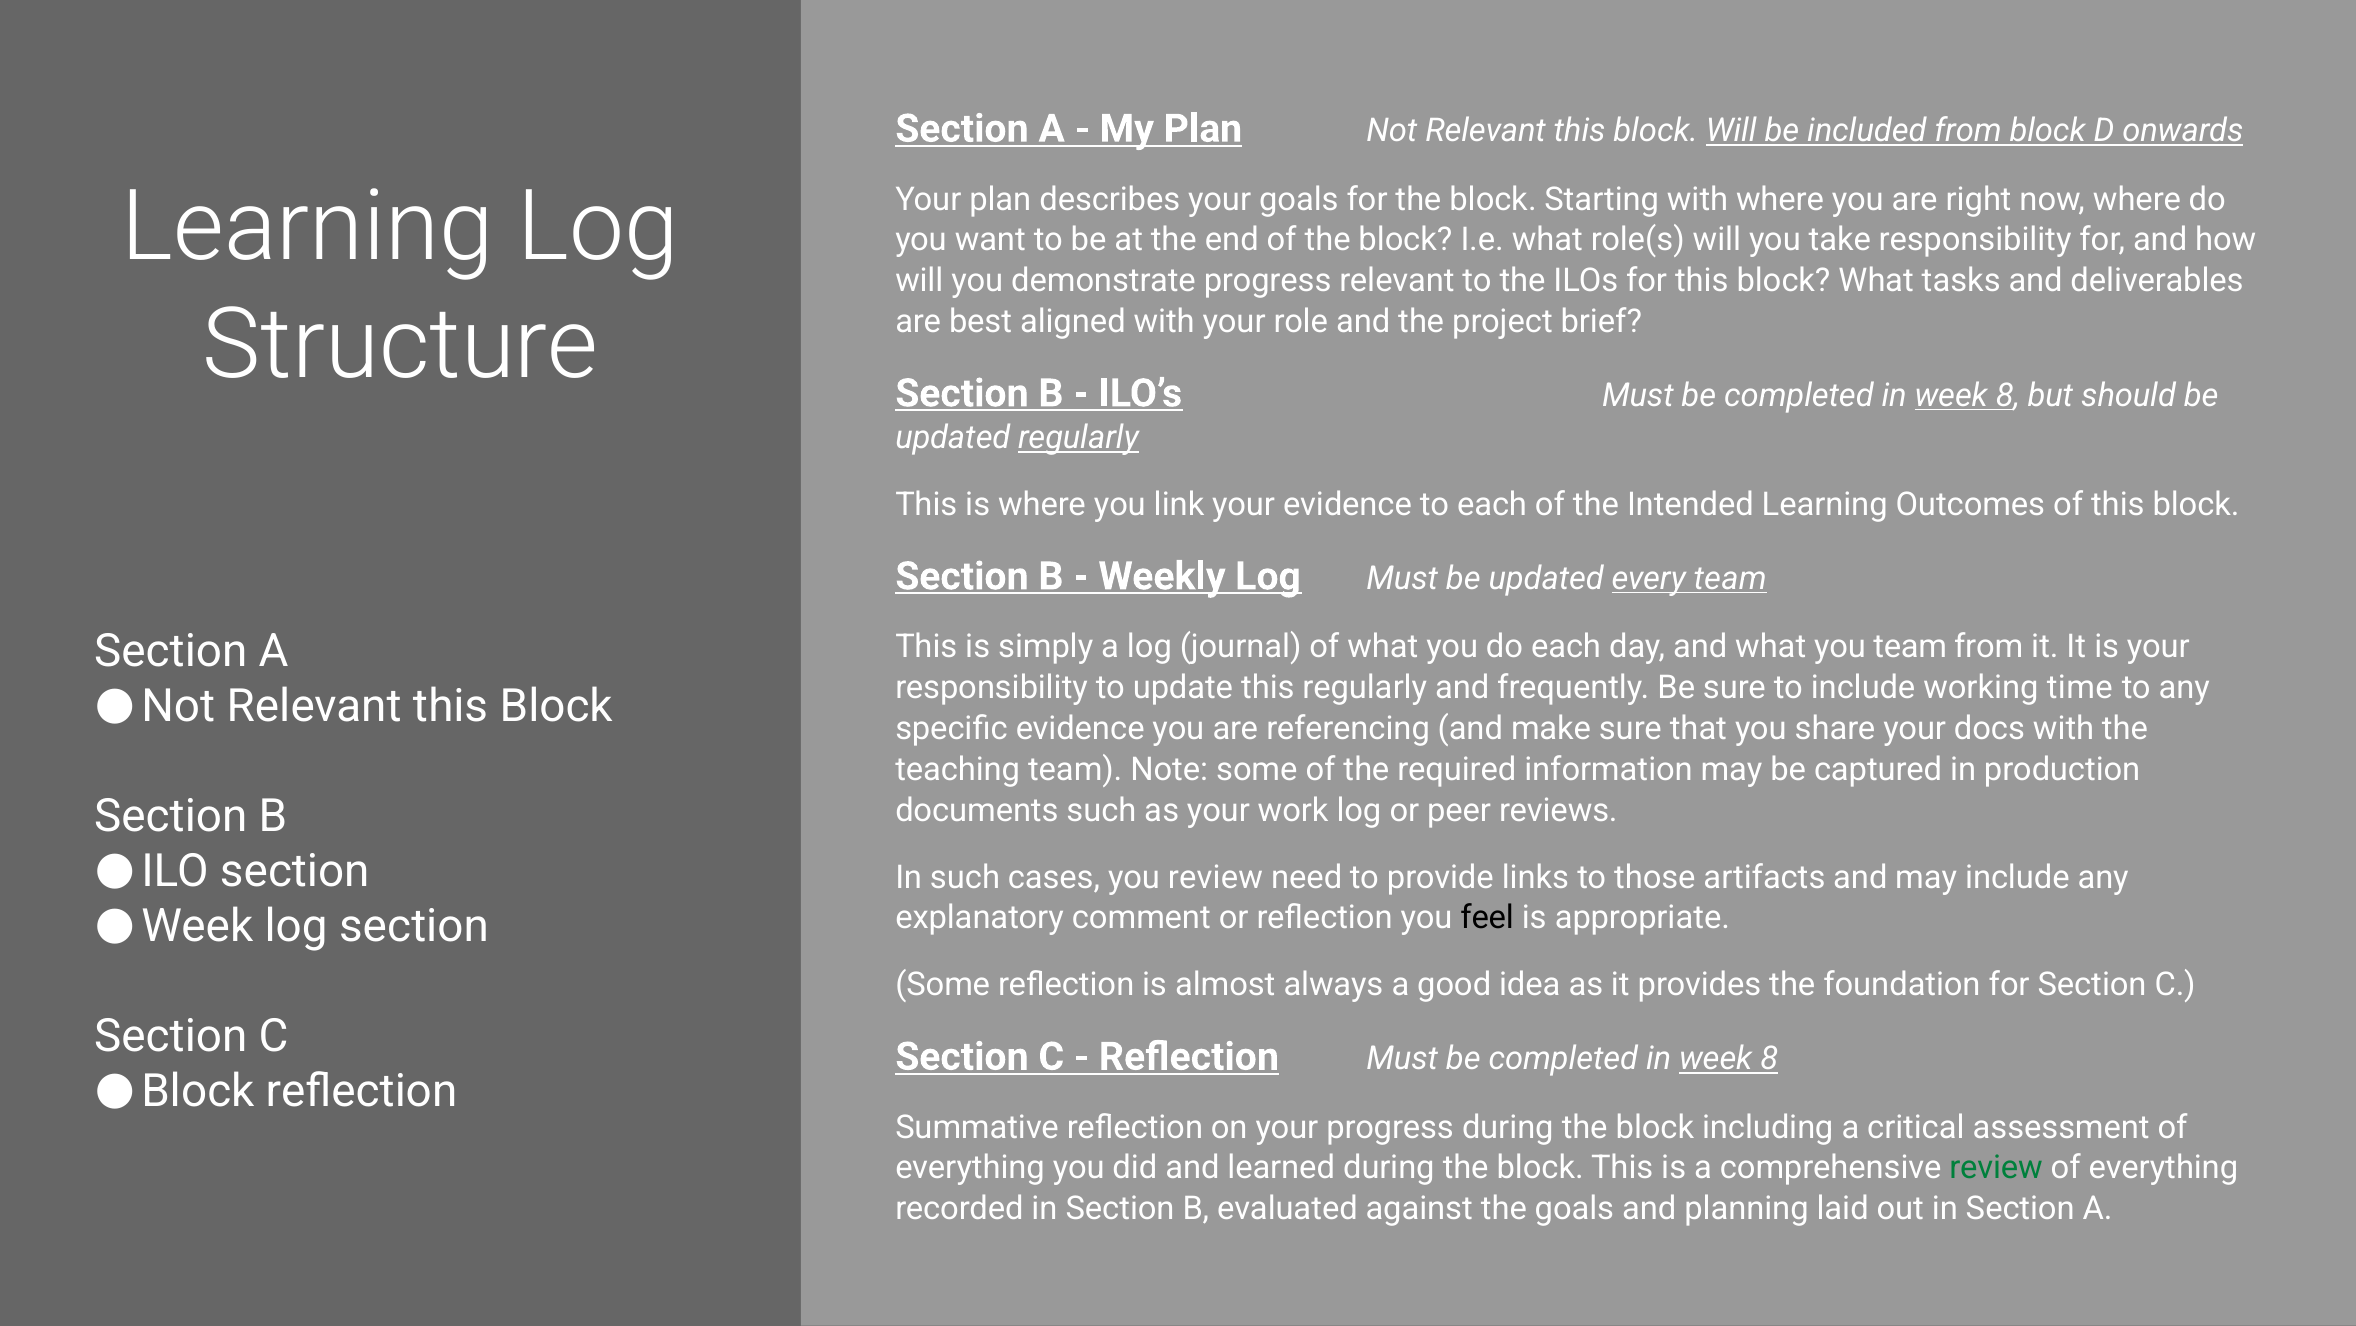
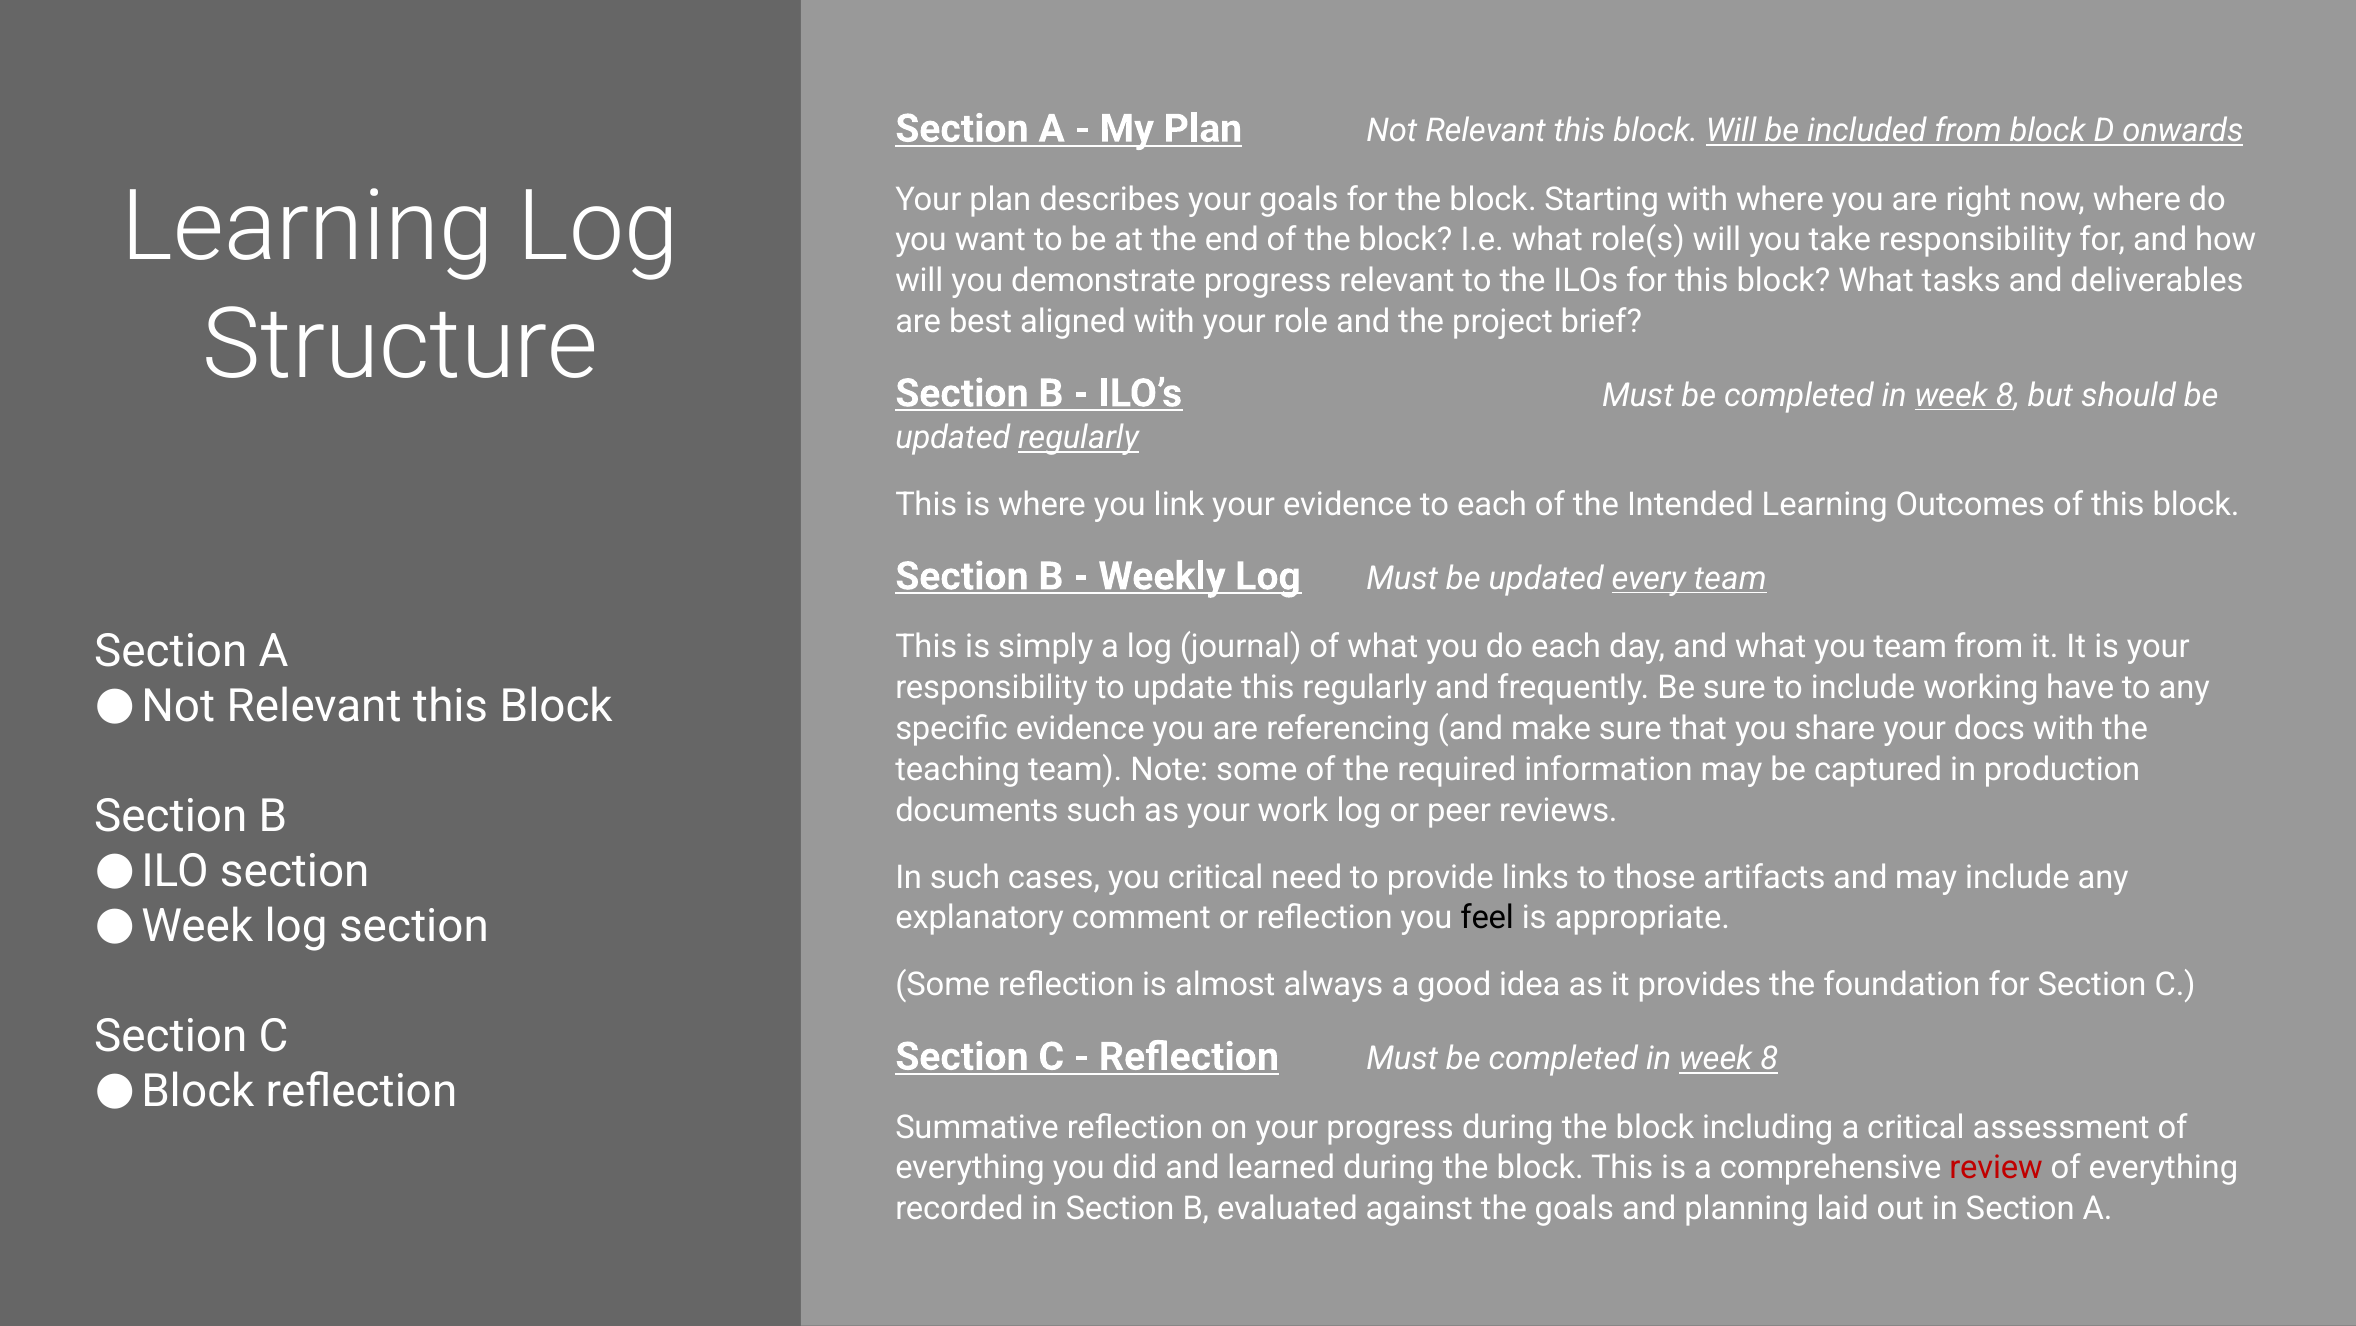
time: time -> have
you review: review -> critical
review at (1996, 1167) colour: green -> red
